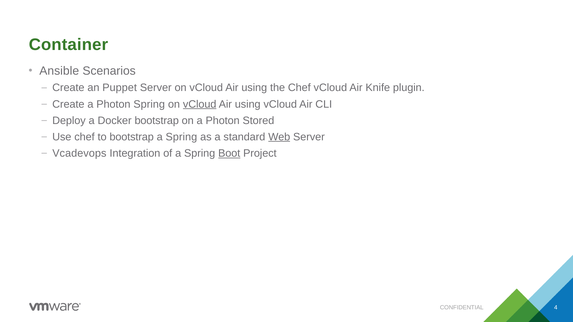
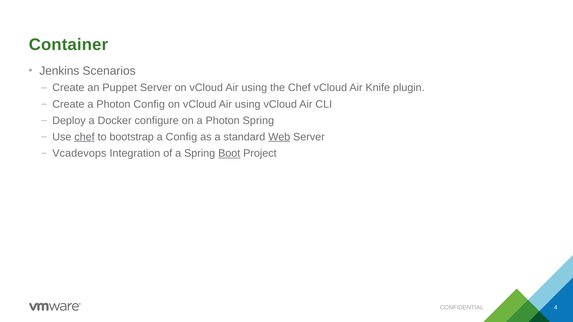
Ansible: Ansible -> Jenkins
Photon Spring: Spring -> Config
vCloud at (200, 104) underline: present -> none
Docker bootstrap: bootstrap -> configure
Photon Stored: Stored -> Spring
chef at (84, 137) underline: none -> present
Spring at (181, 137): Spring -> Config
